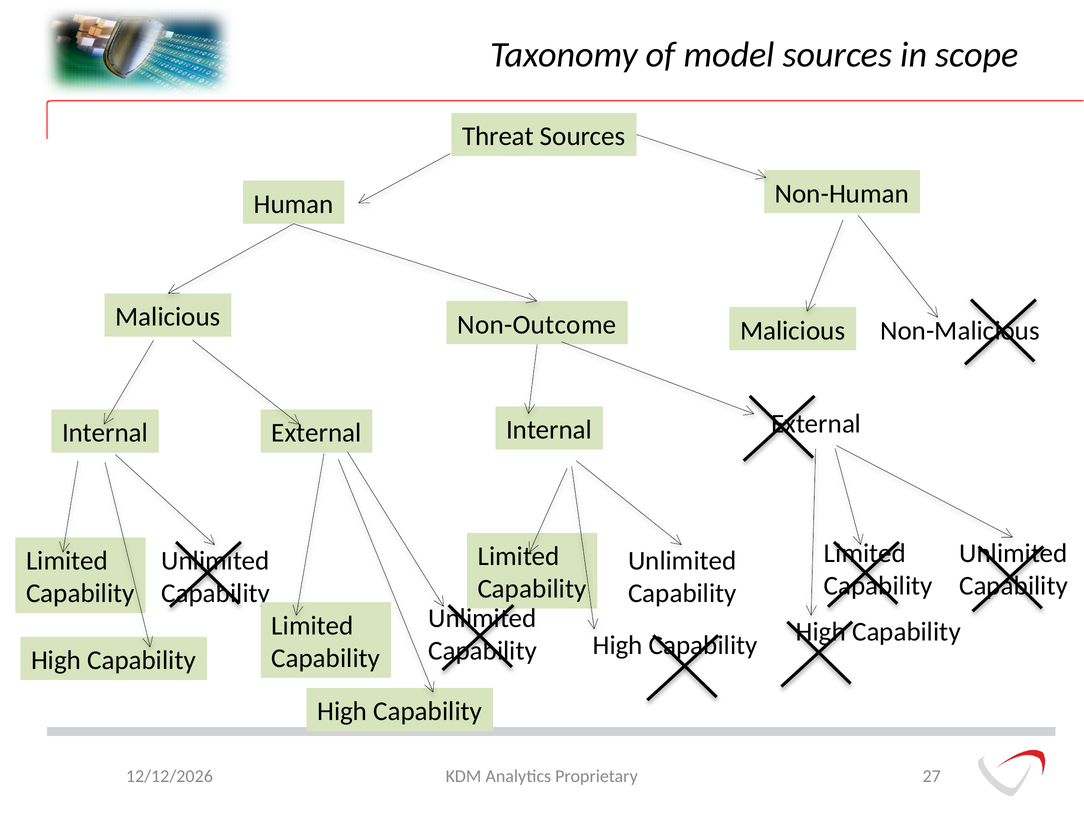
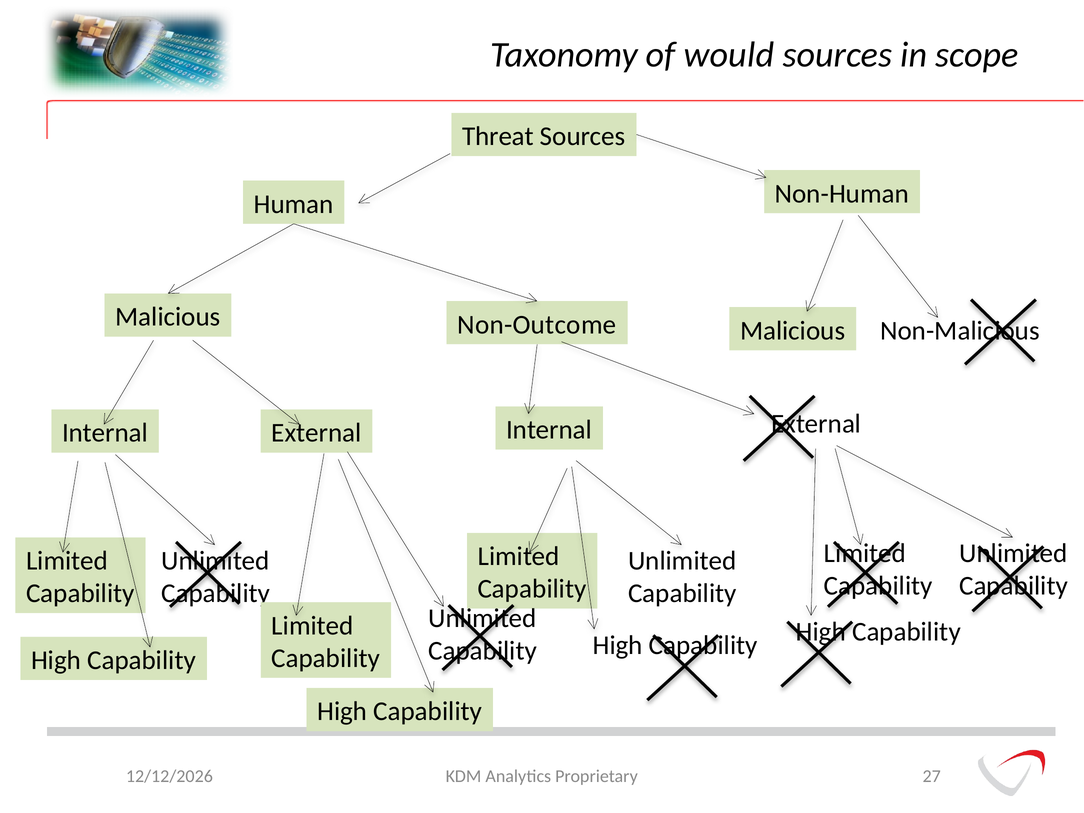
model: model -> would
